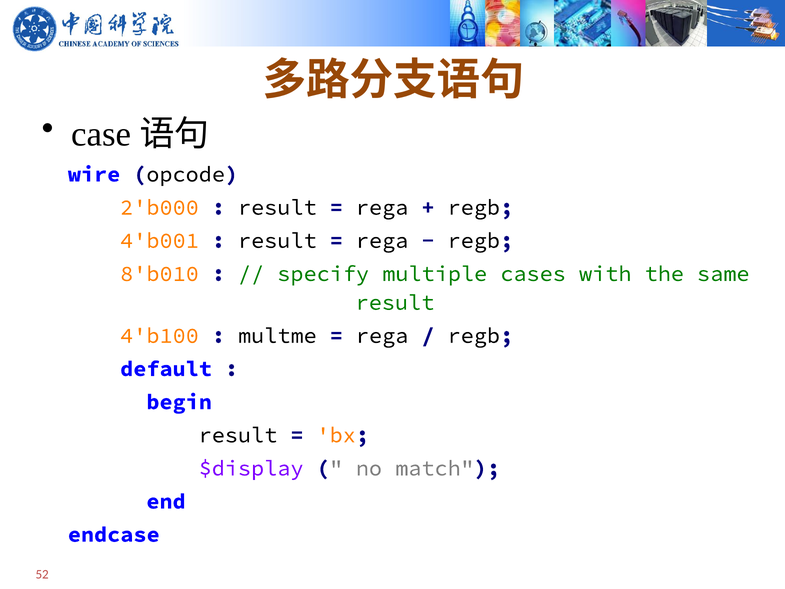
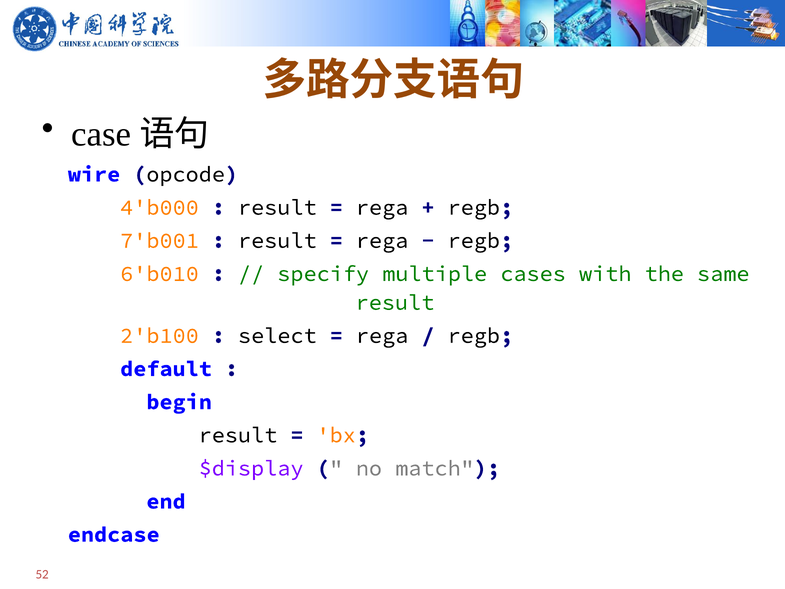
2'b000: 2'b000 -> 4'b000
4'b001: 4'b001 -> 7'b001
8'b010: 8'b010 -> 6'b010
4'b100: 4'b100 -> 2'b100
multme: multme -> select
